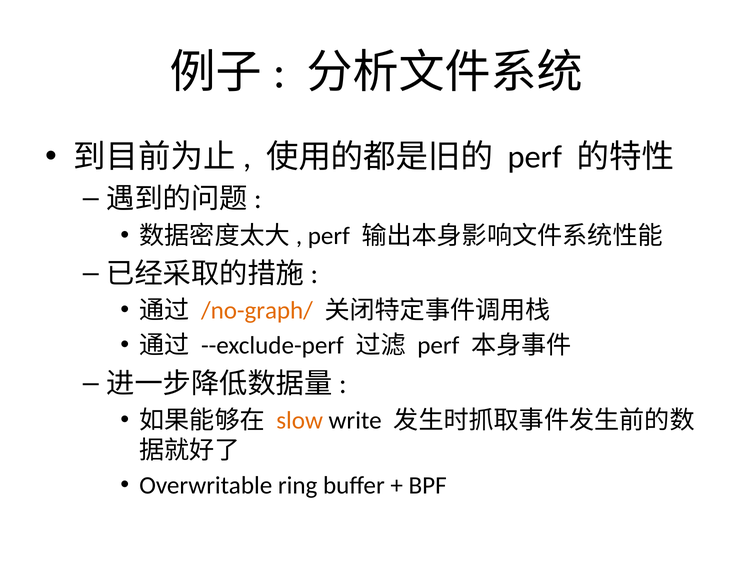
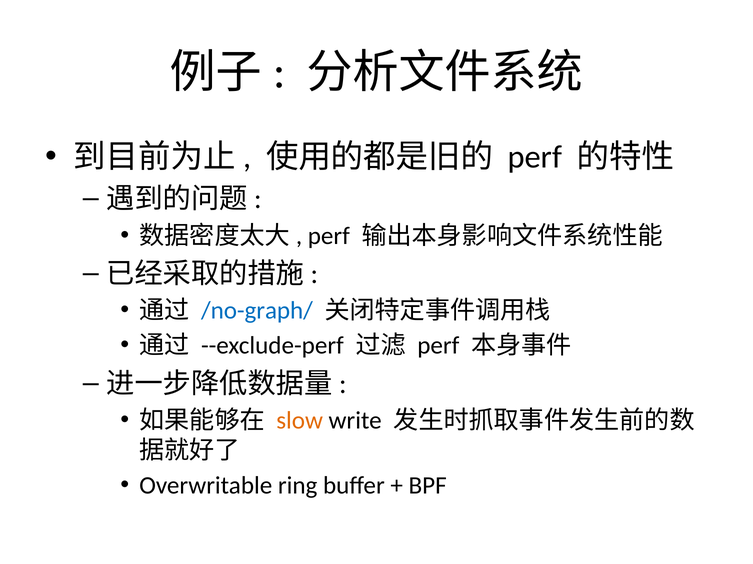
/no-graph/ colour: orange -> blue
